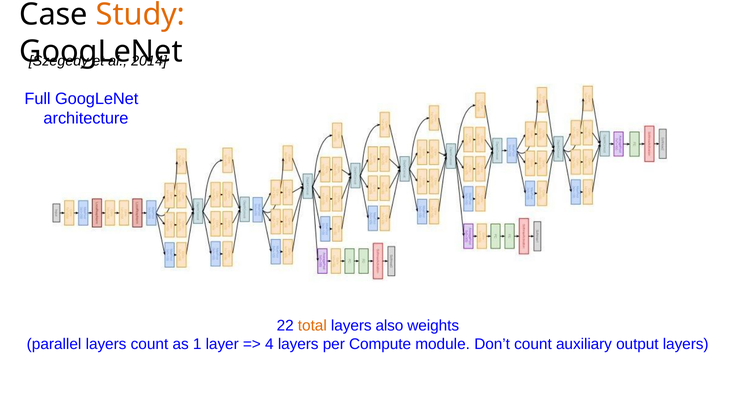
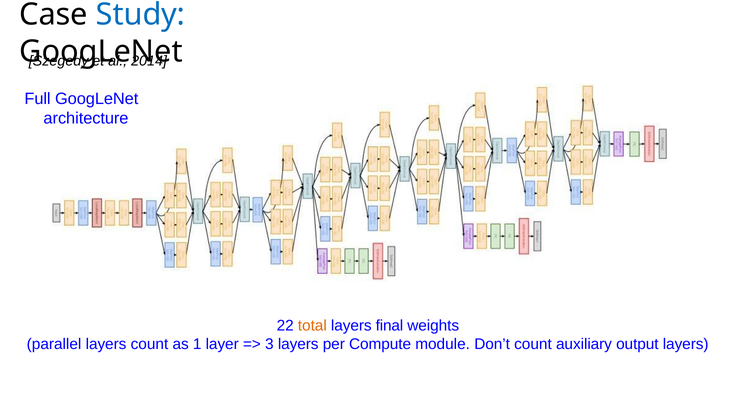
Study colour: orange -> blue
also: also -> final
4: 4 -> 3
